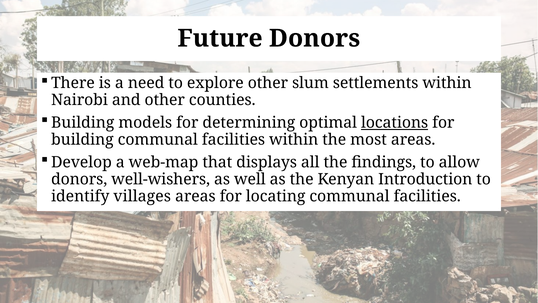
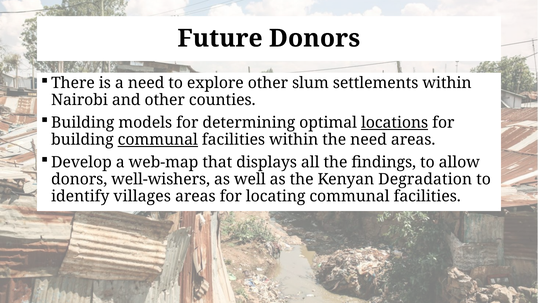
communal at (158, 139) underline: none -> present
the most: most -> need
Introduction: Introduction -> Degradation
